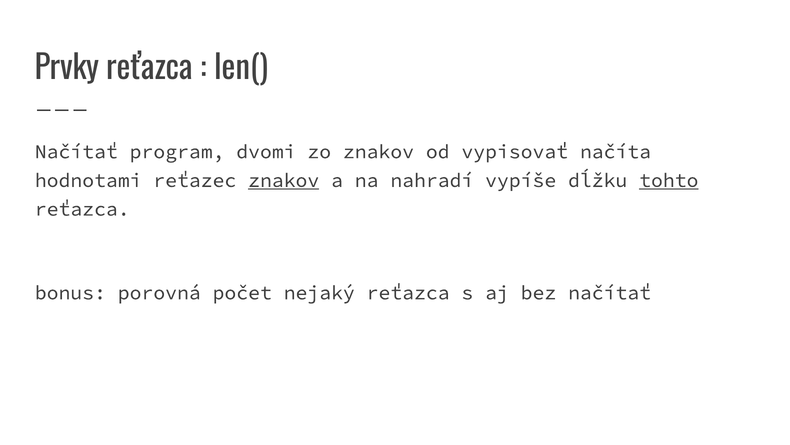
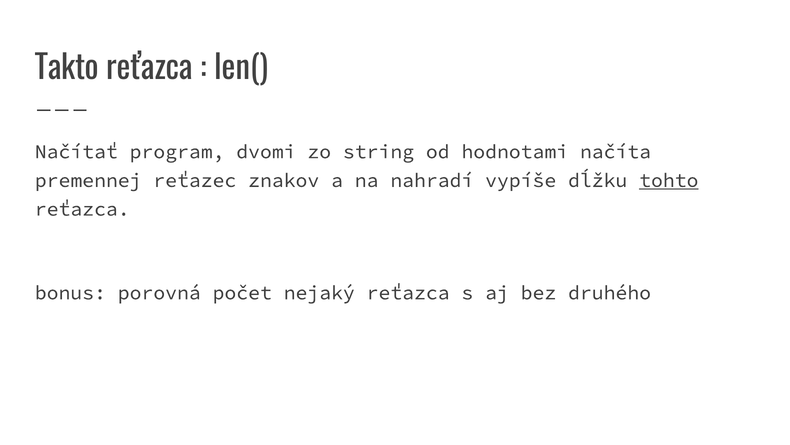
Prvky: Prvky -> Takto
zo znakov: znakov -> string
vypisovať: vypisovať -> hodnotami
hodnotami: hodnotami -> premennej
znakov at (284, 180) underline: present -> none
bez načítať: načítať -> druhého
